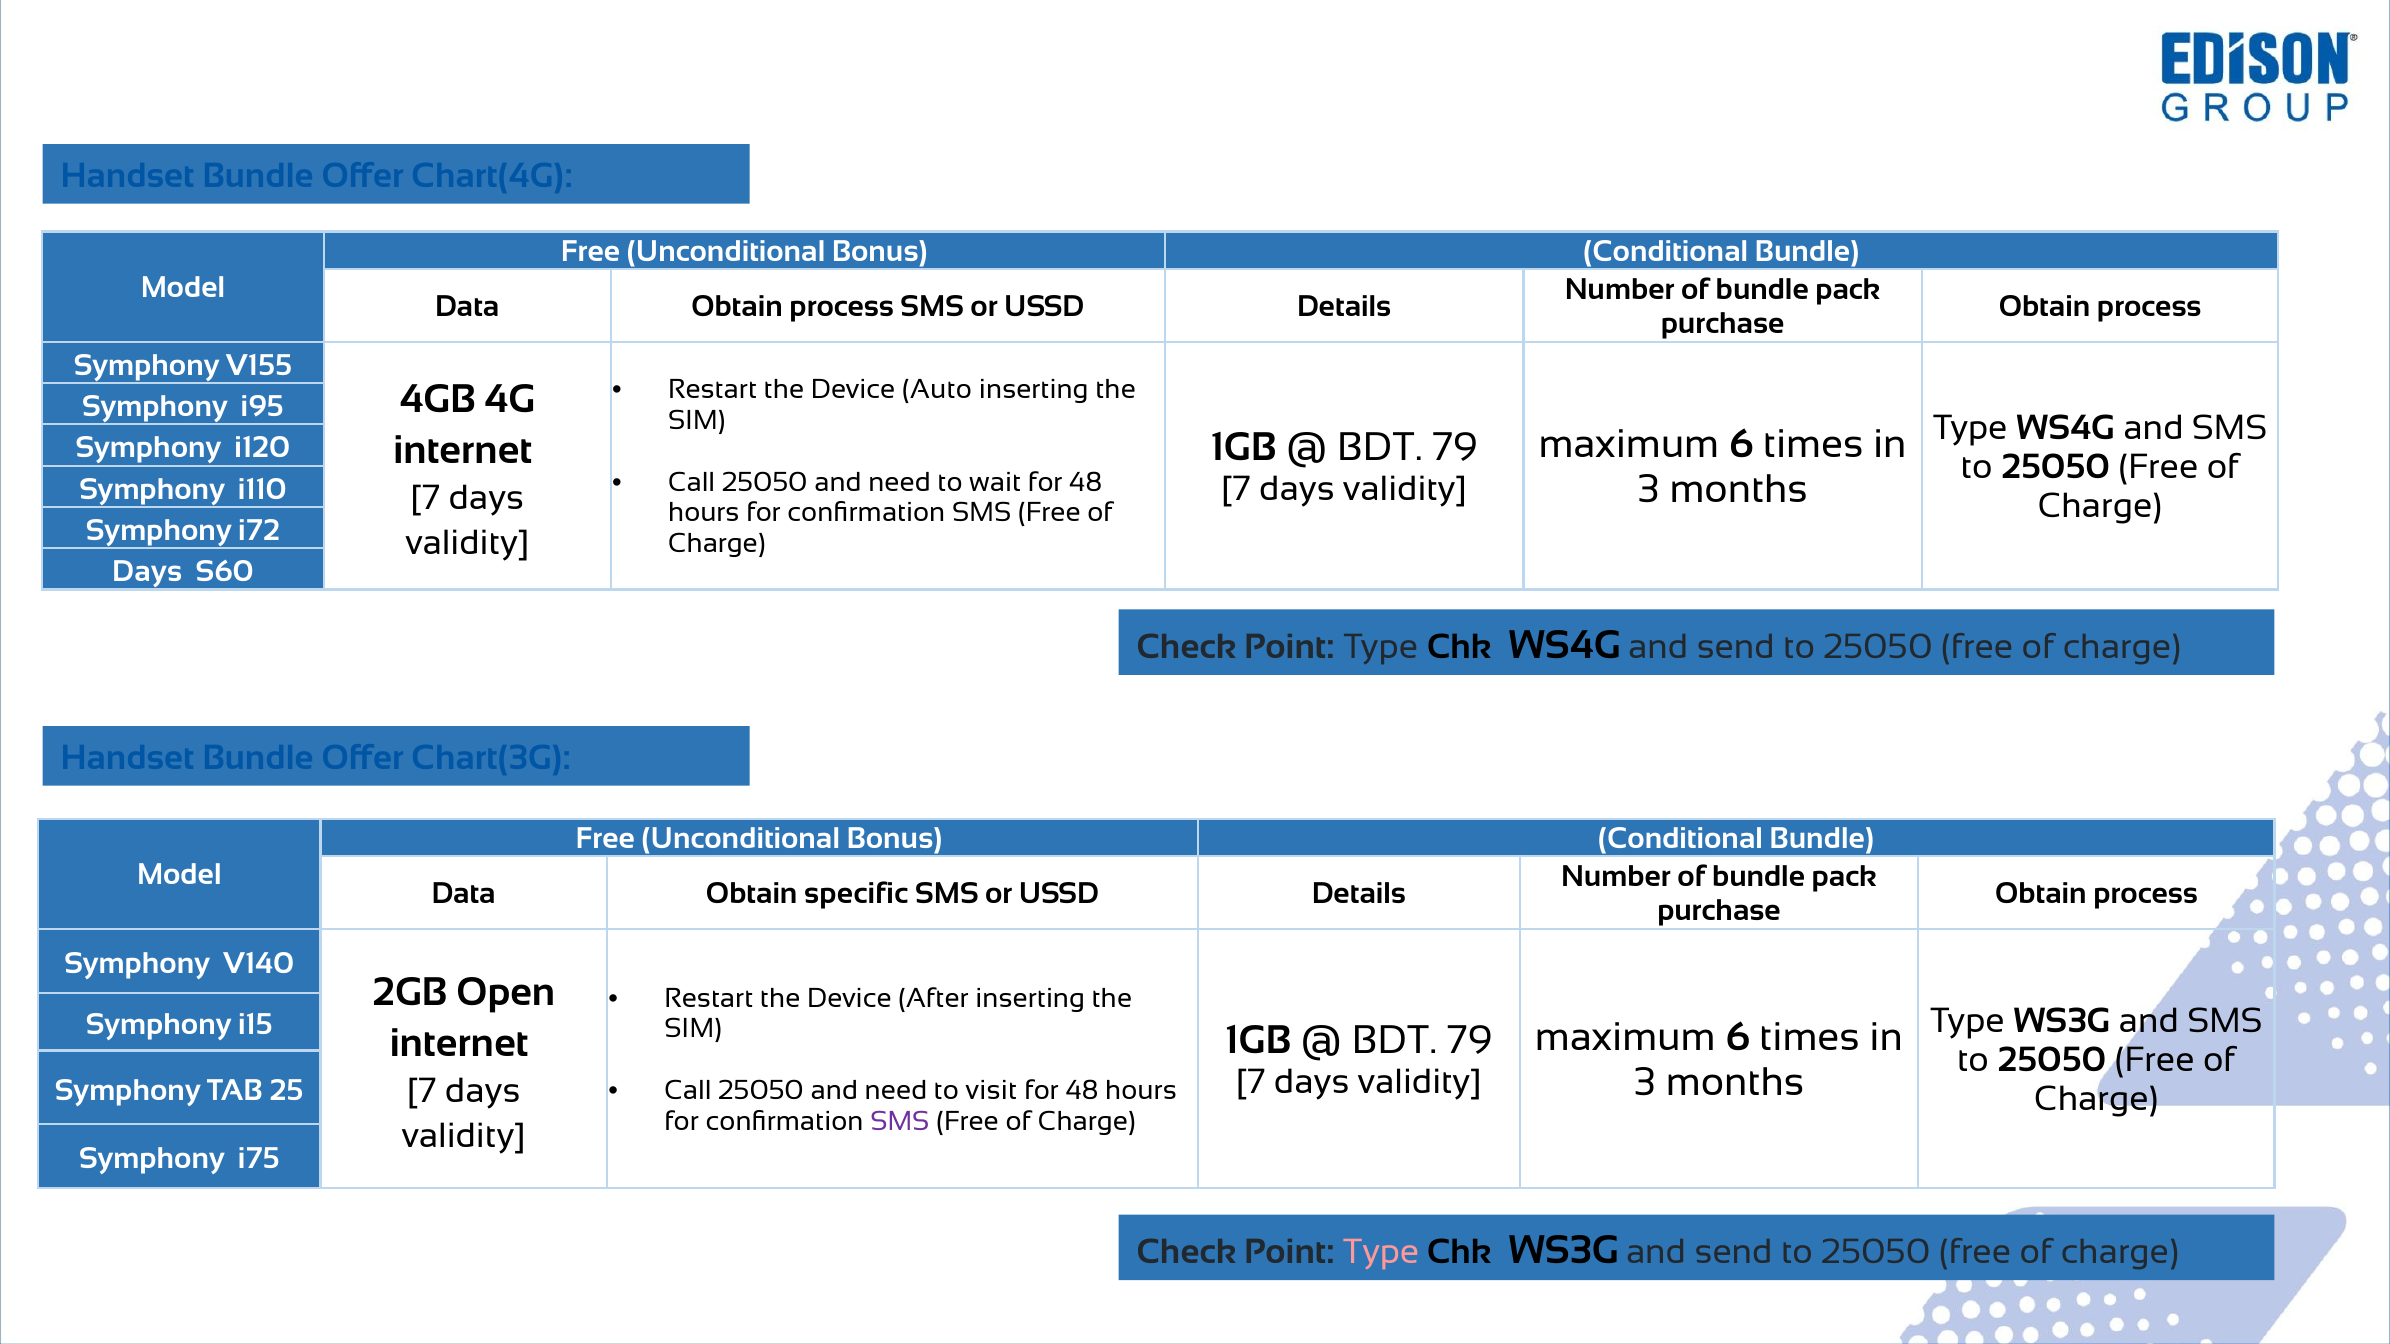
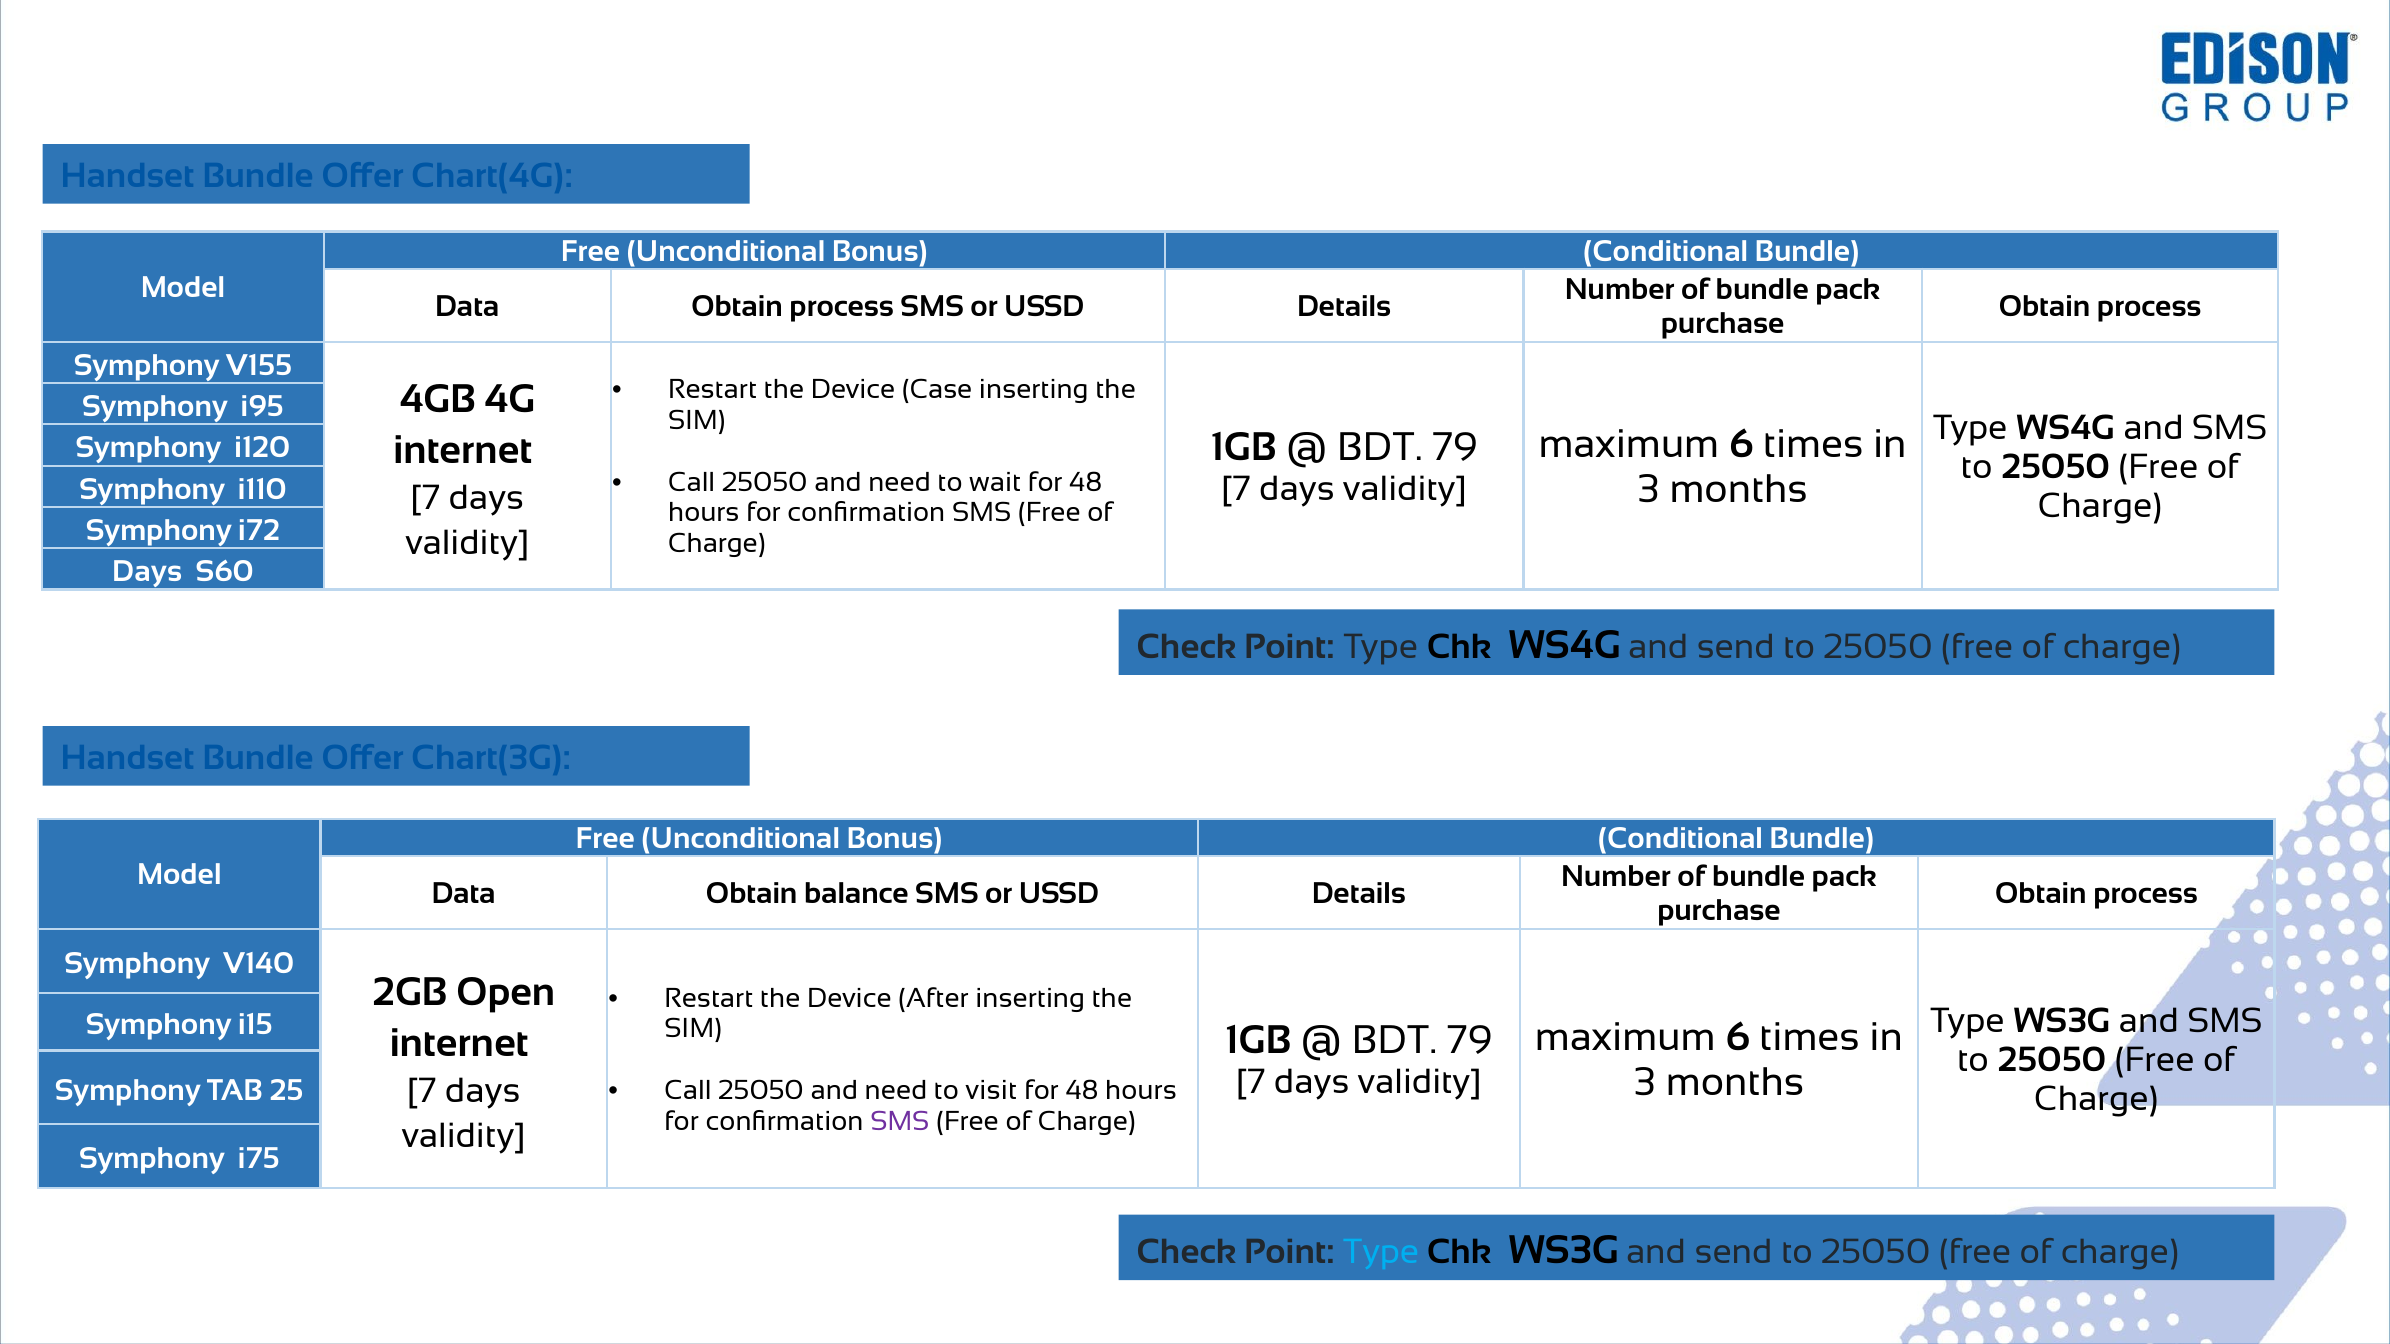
Auto: Auto -> Case
specific: specific -> balance
Type at (1381, 1252) colour: pink -> light blue
